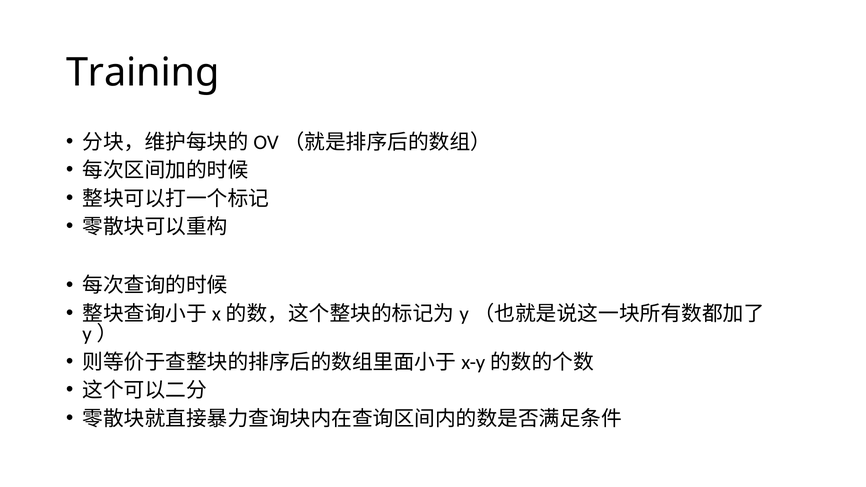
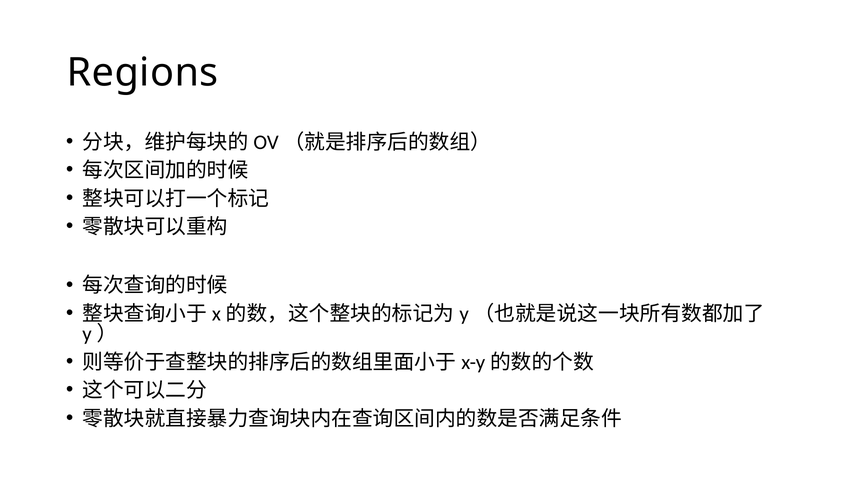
Training: Training -> Regions
